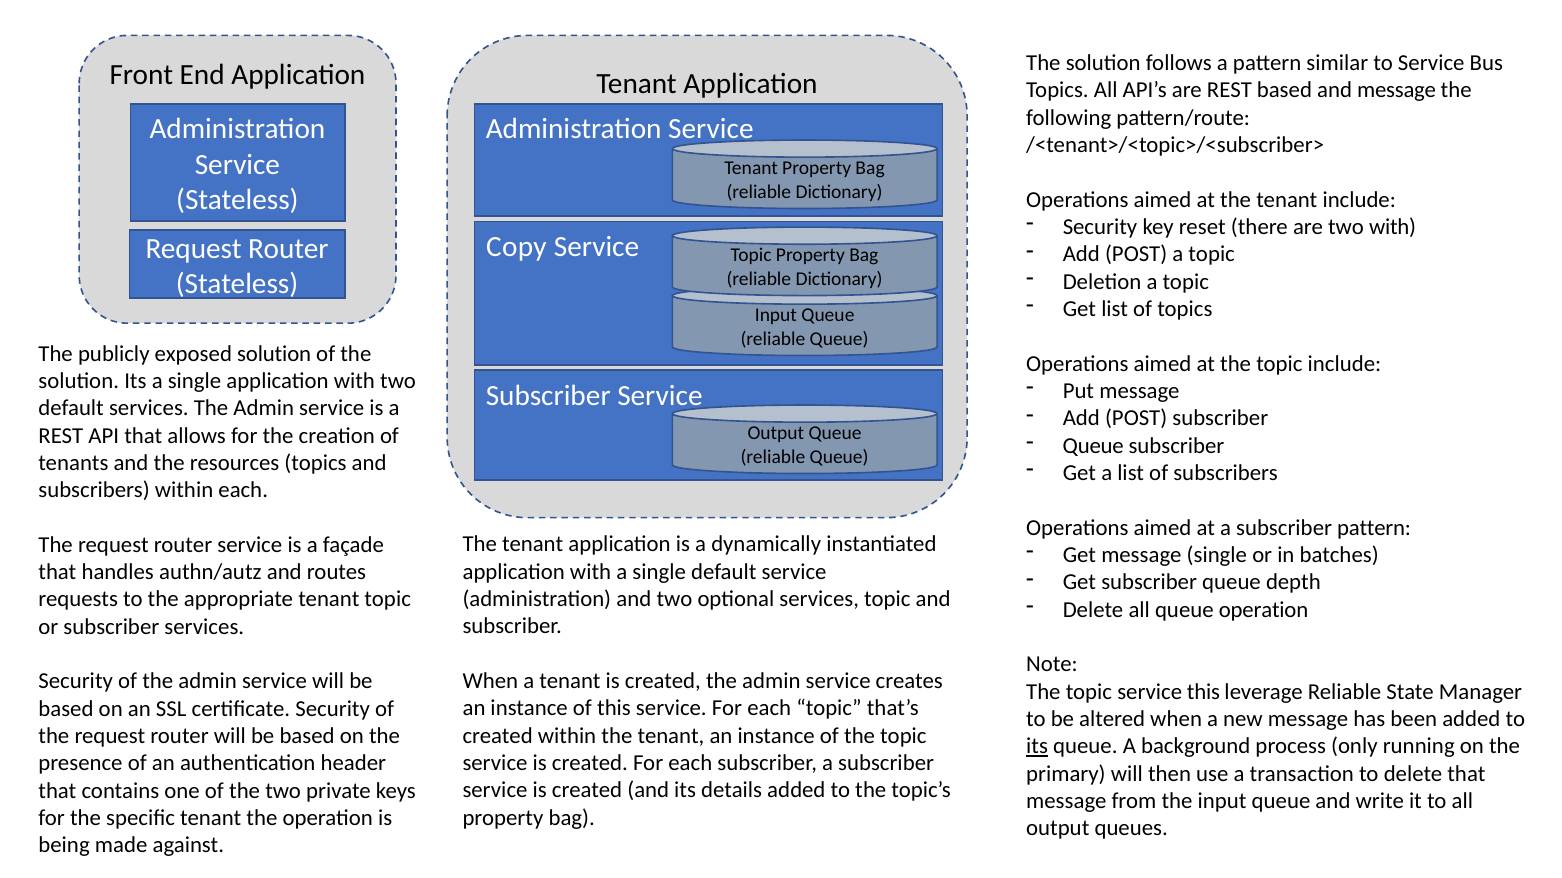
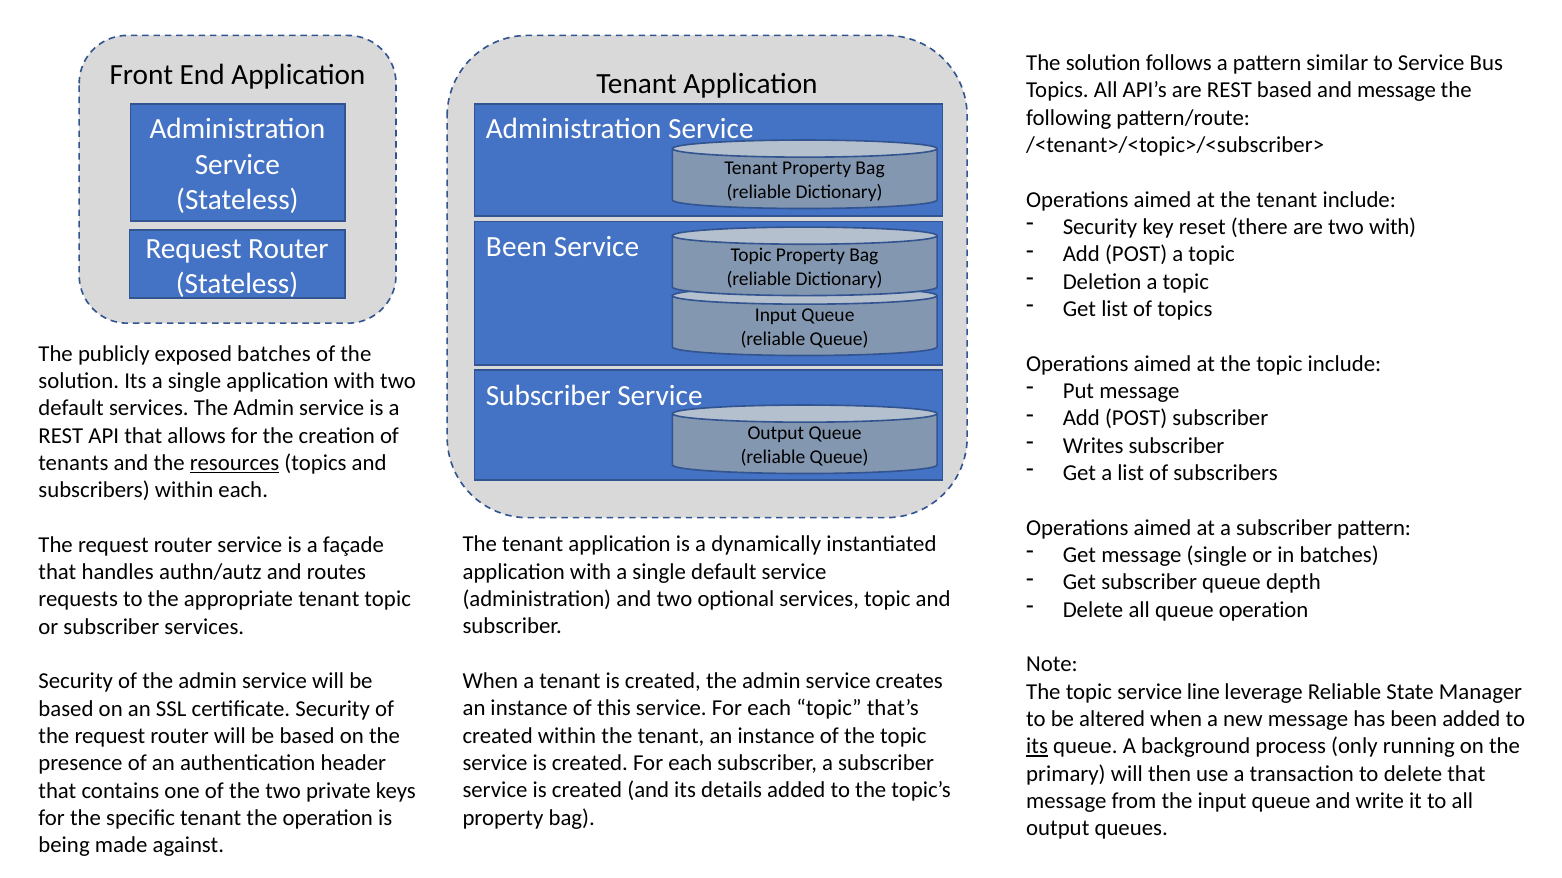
Copy at (516, 247): Copy -> Been
exposed solution: solution -> batches
Queue at (1093, 446): Queue -> Writes
resources underline: none -> present
service this: this -> line
